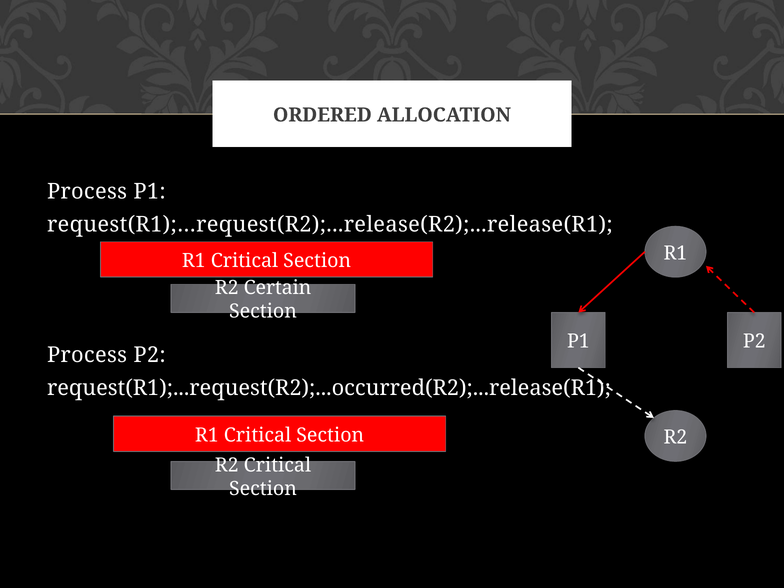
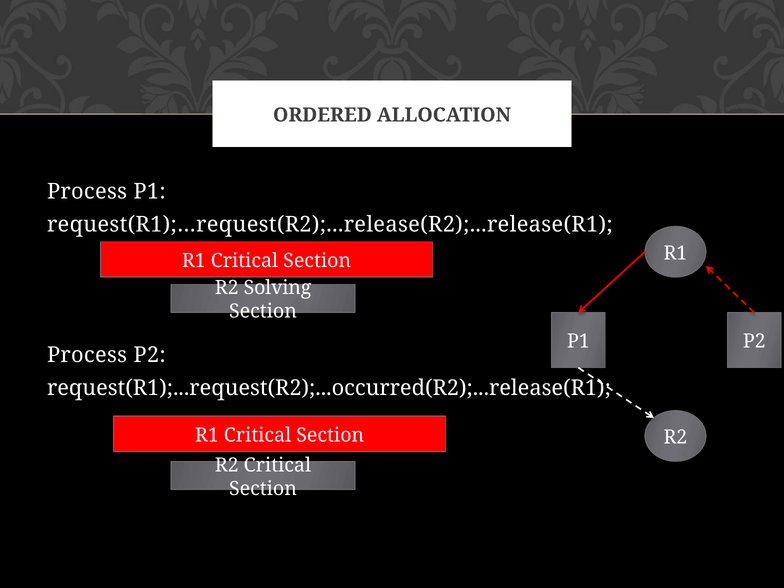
Certain: Certain -> Solving
